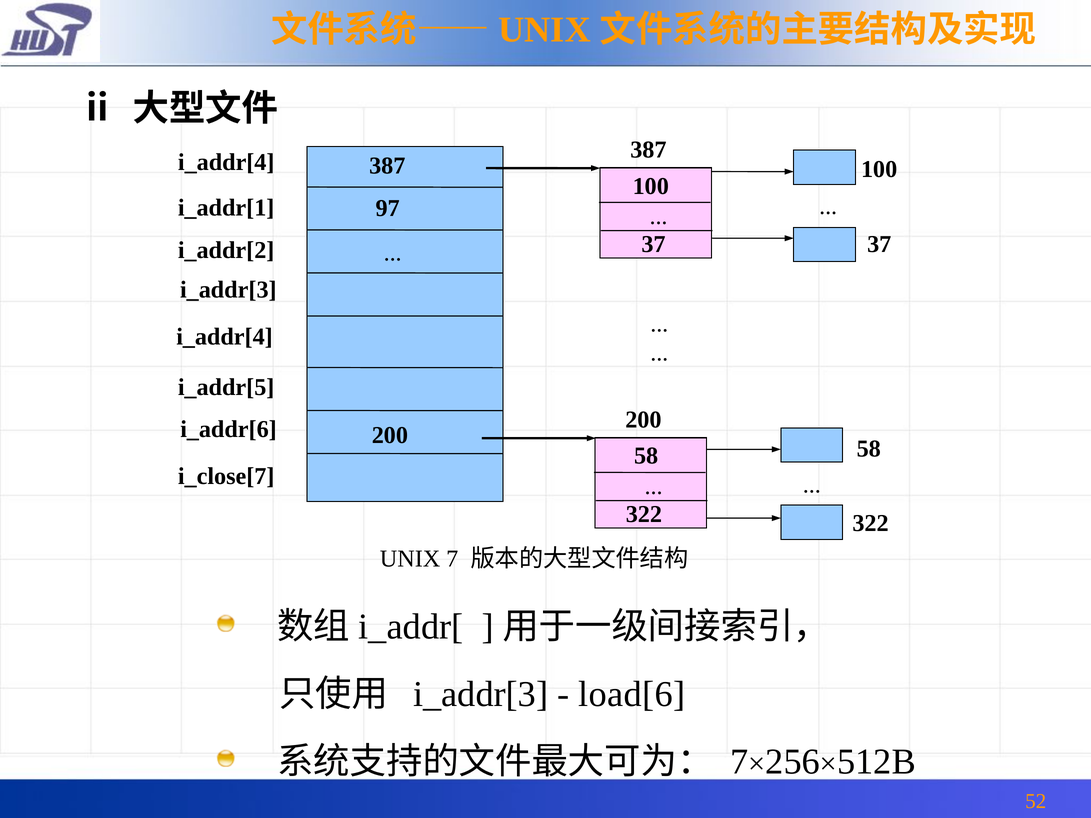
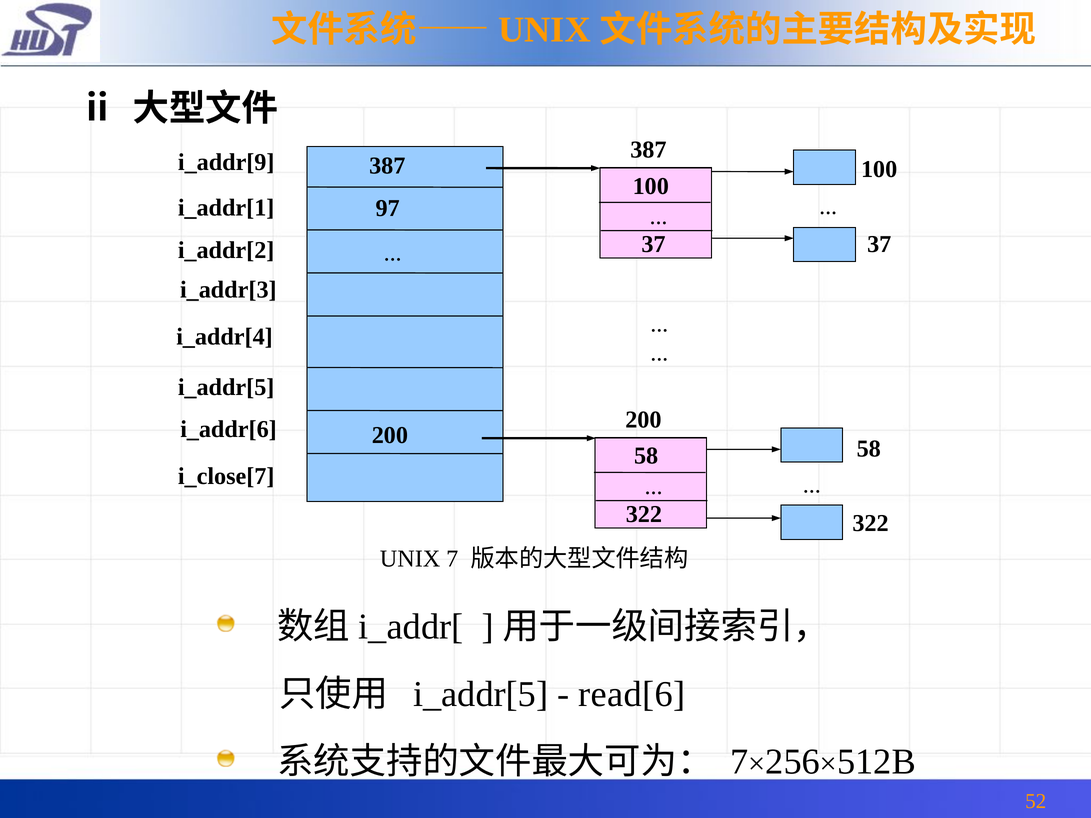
i_addr[4 at (226, 162): i_addr[4 -> i_addr[9
i_addr[3 at (481, 695): i_addr[3 -> i_addr[5
load[6: load[6 -> read[6
